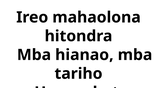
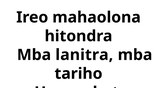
Mba hianao: hianao -> lanitra
